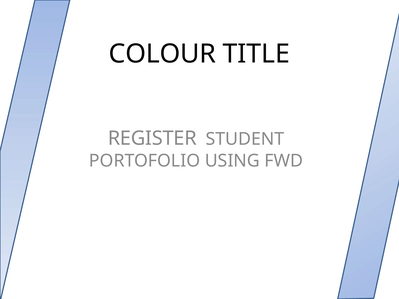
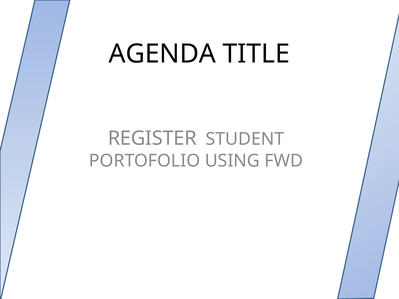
COLOUR: COLOUR -> AGENDA
